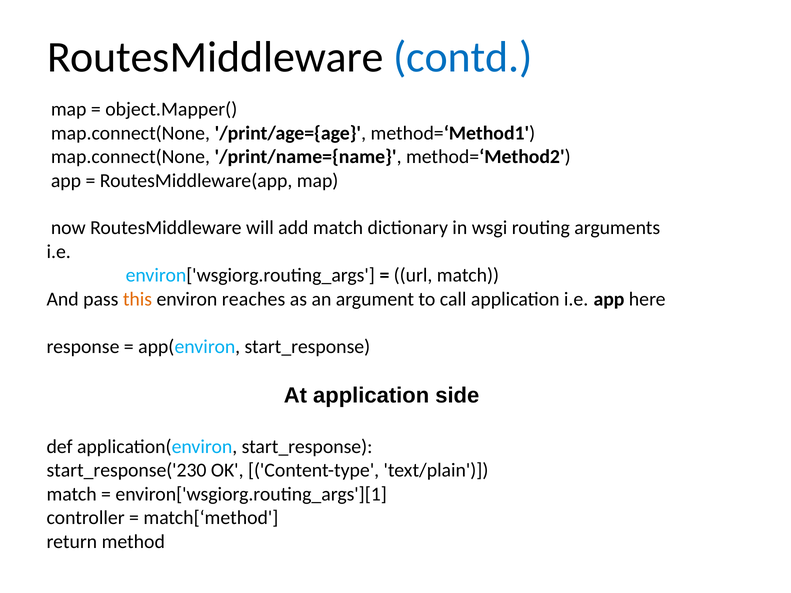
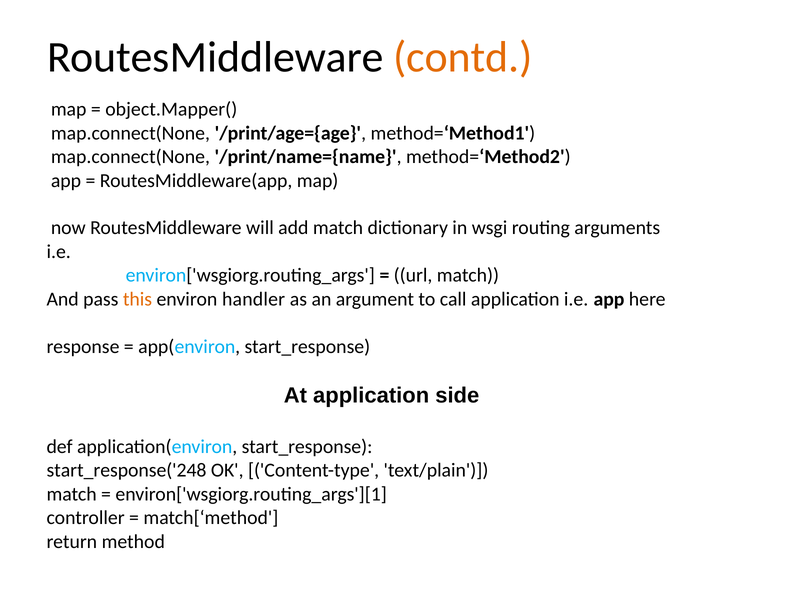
contd colour: blue -> orange
reaches: reaches -> handler
start_response('230: start_response('230 -> start_response('248
